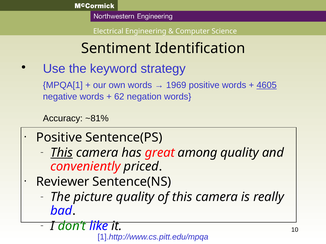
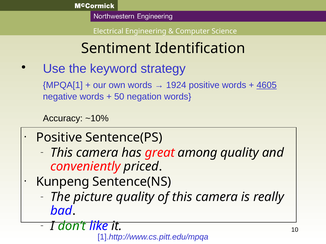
1969: 1969 -> 1924
62: 62 -> 50
~81%: ~81% -> ~10%
This at (62, 153) underline: present -> none
Reviewer: Reviewer -> Kunpeng
